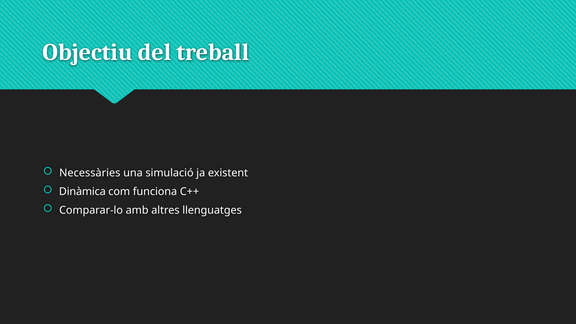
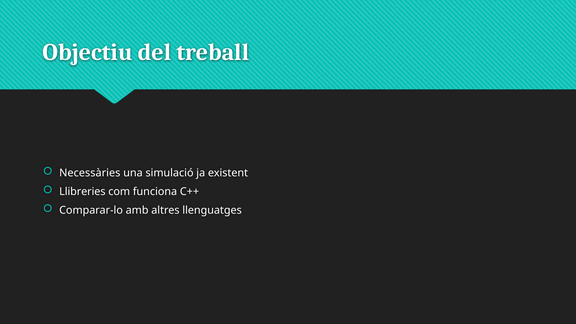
Dinàmica: Dinàmica -> Llibreries
